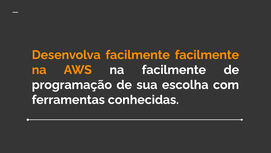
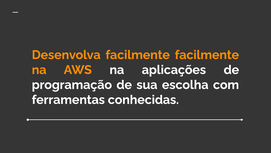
na facilmente: facilmente -> aplicações
